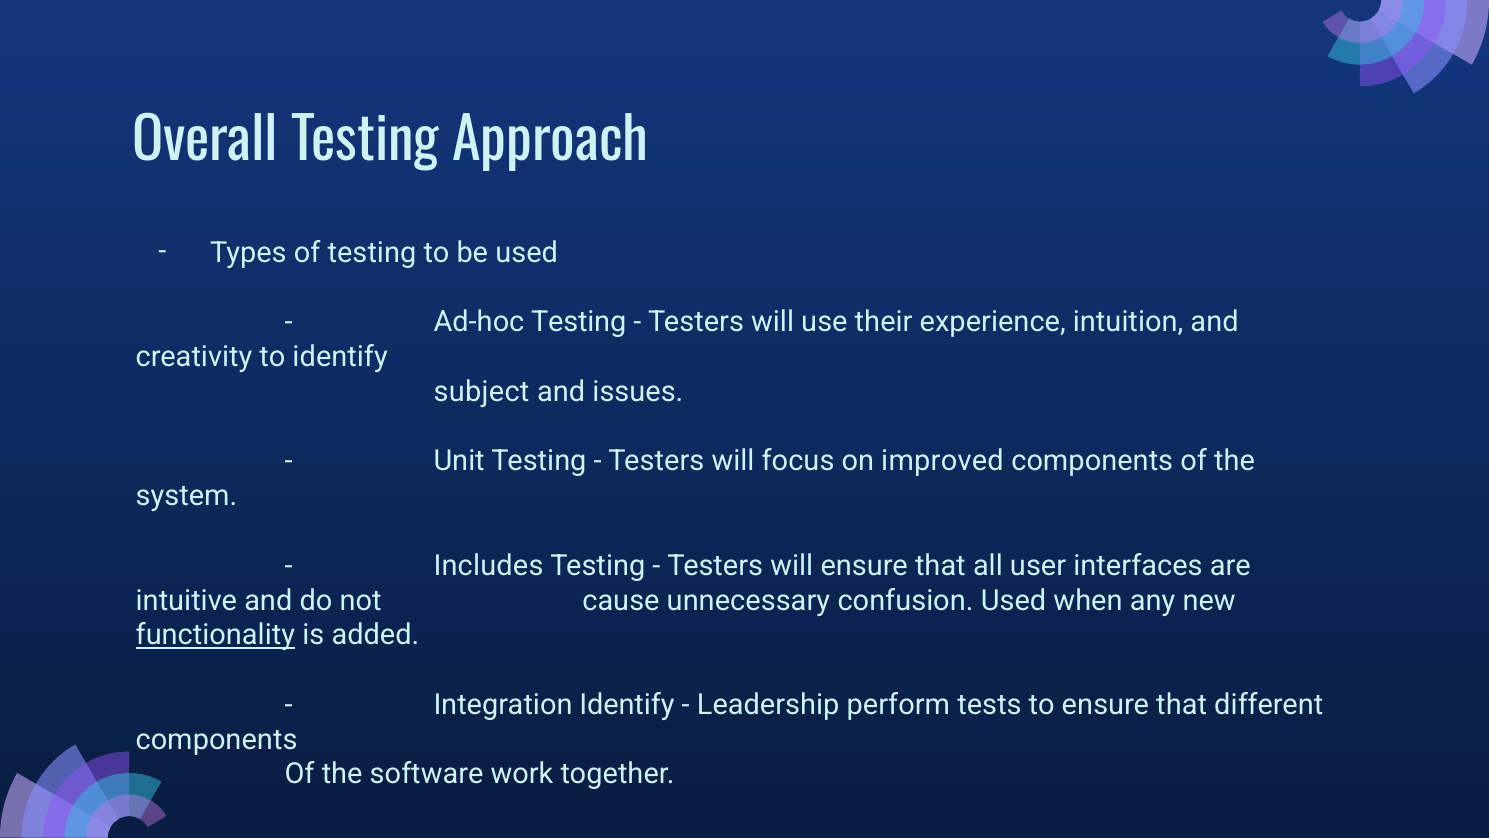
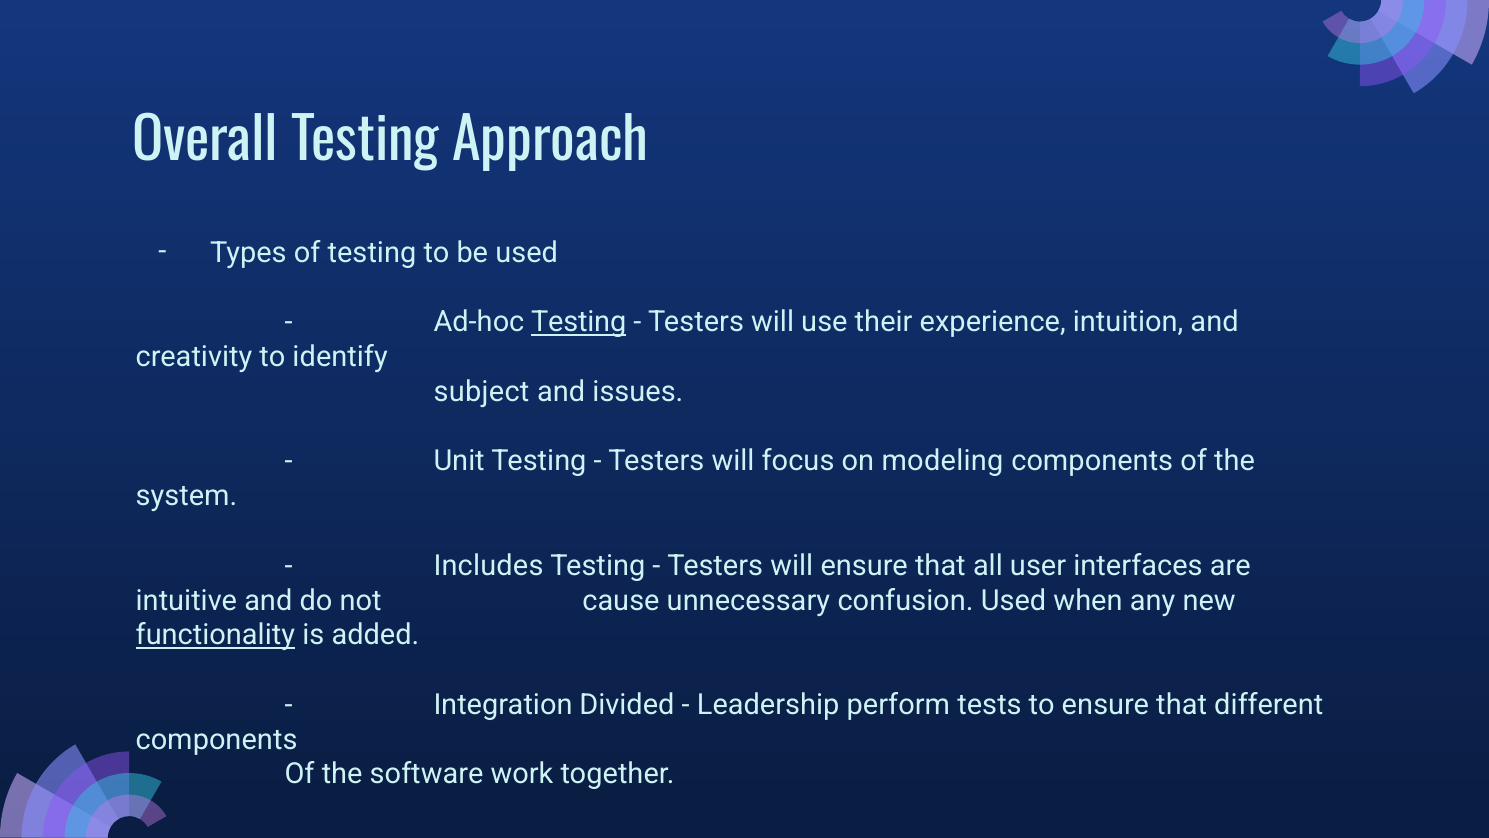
Testing at (579, 322) underline: none -> present
improved: improved -> modeling
Integration Identify: Identify -> Divided
